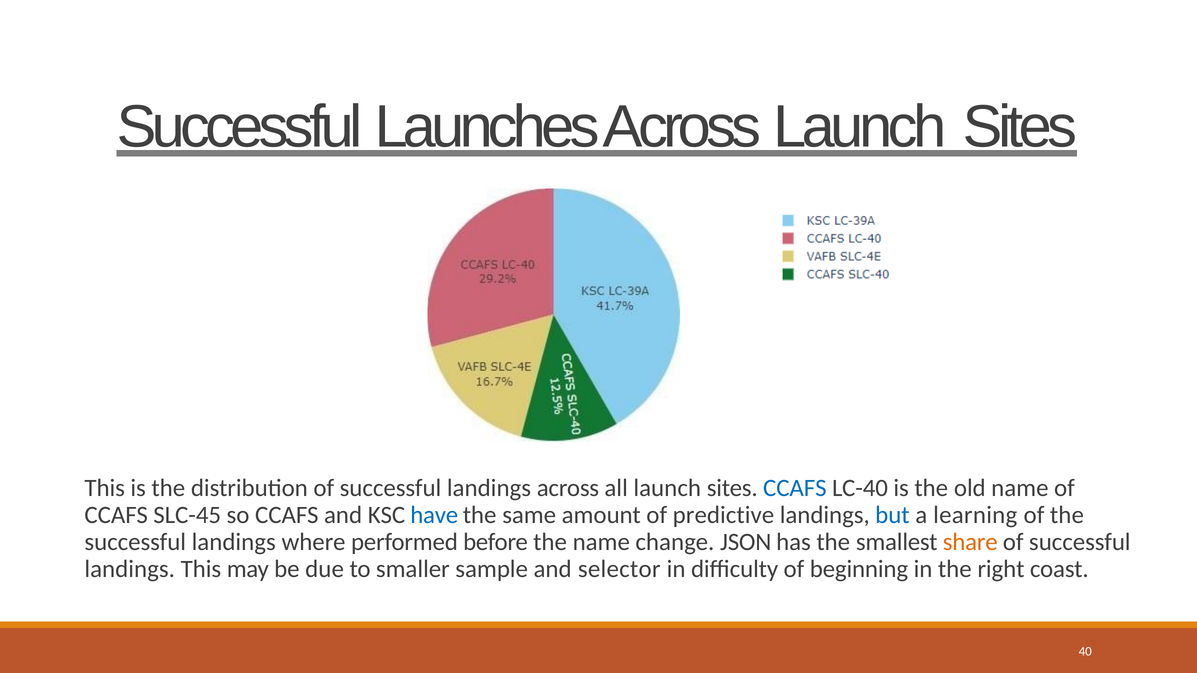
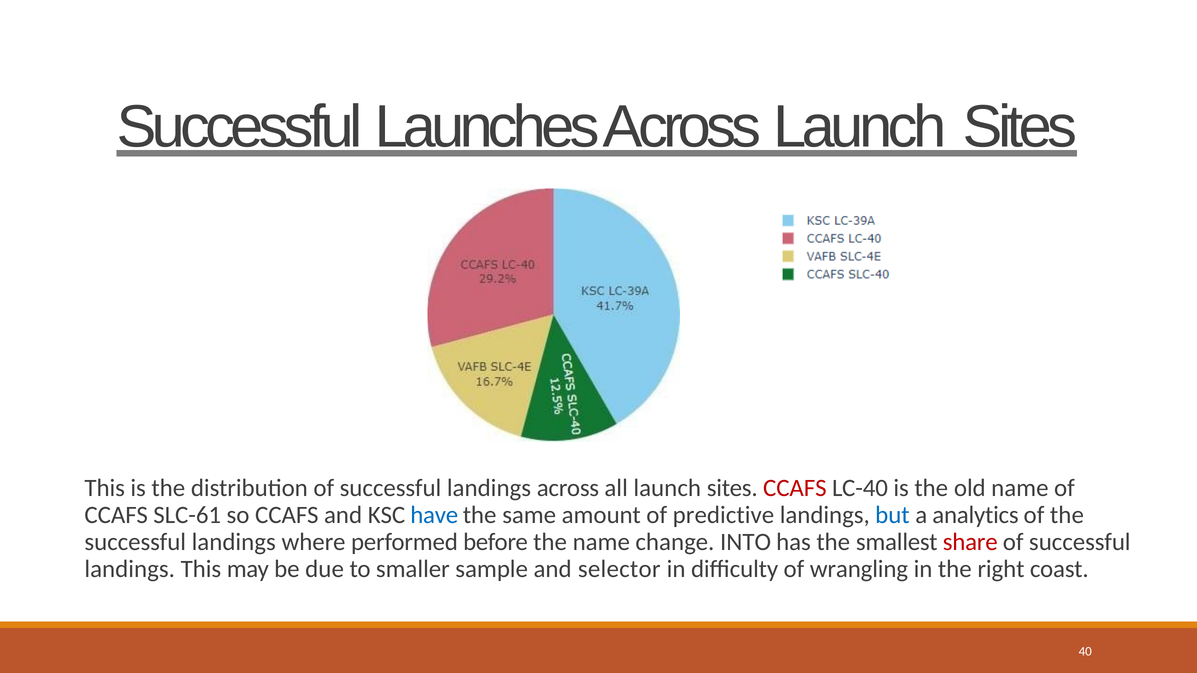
CCAFS at (795, 488) colour: blue -> red
SLC-45: SLC-45 -> SLC-61
learning: learning -> analytics
JSON: JSON -> INTO
share colour: orange -> red
beginning: beginning -> wrangling
